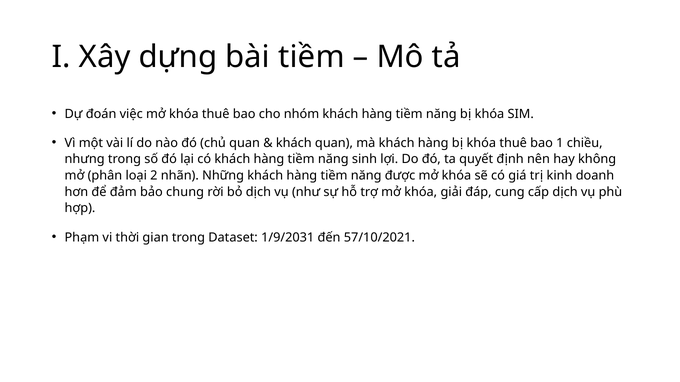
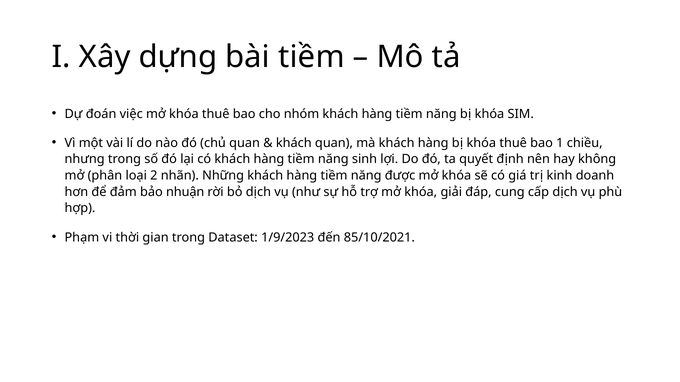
chung: chung -> nhuận
1/9/2031: 1/9/2031 -> 1/9/2023
57/10/2021: 57/10/2021 -> 85/10/2021
